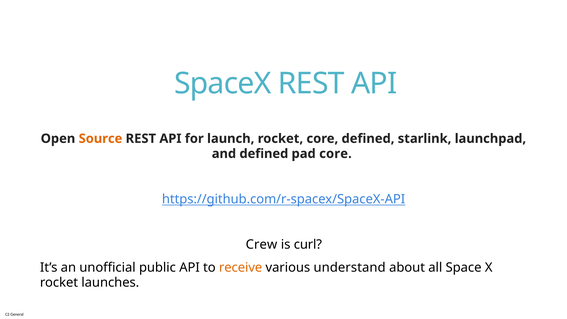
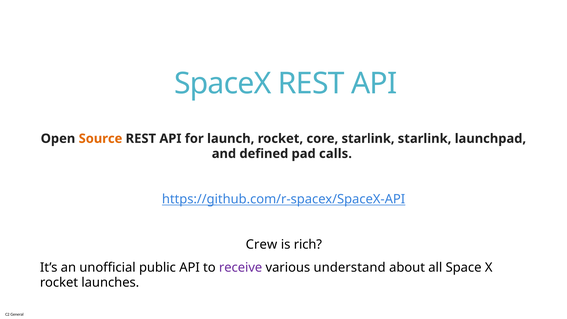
core defined: defined -> starlink
pad core: core -> calls
curl: curl -> rich
receive colour: orange -> purple
